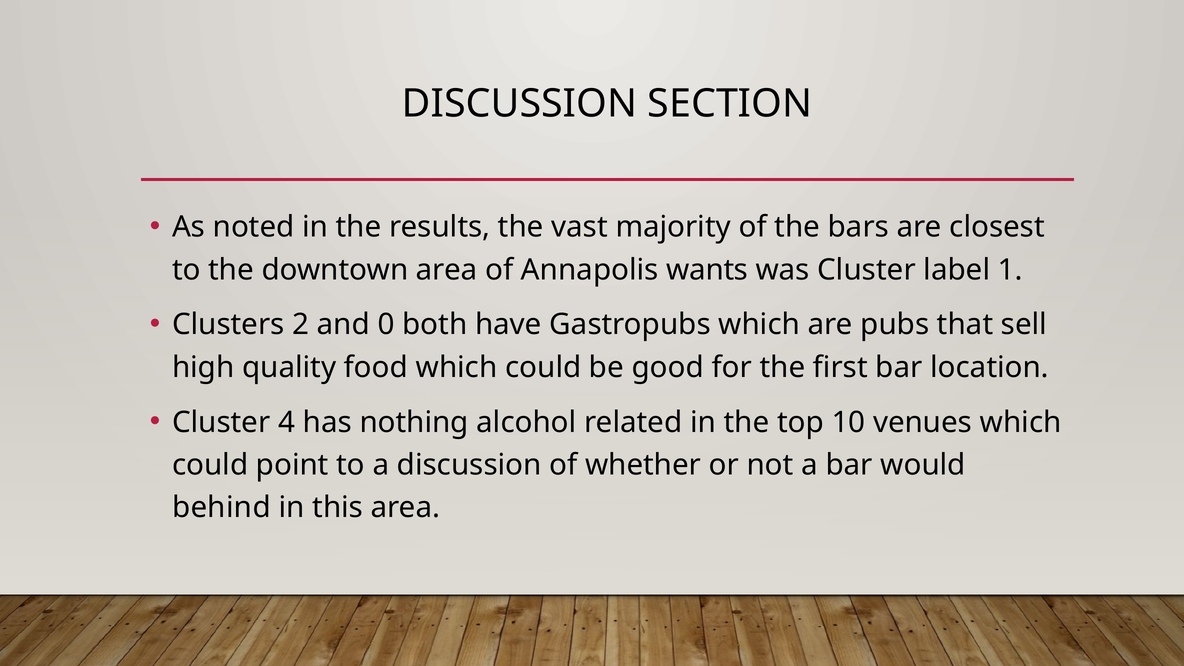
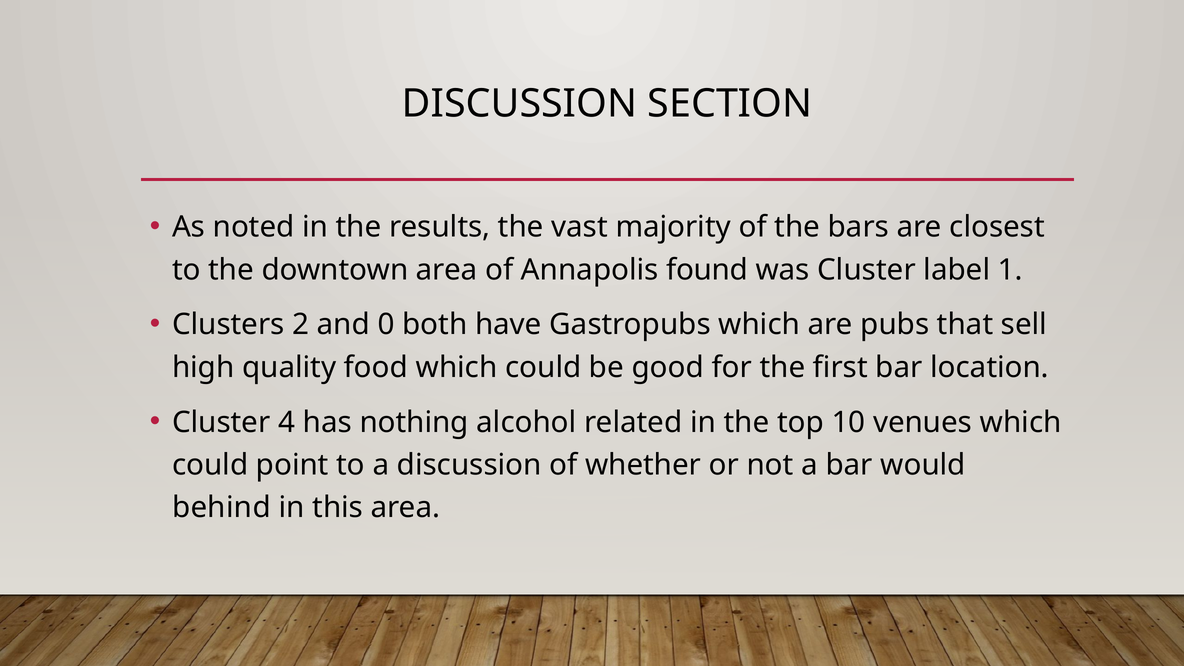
wants: wants -> found
